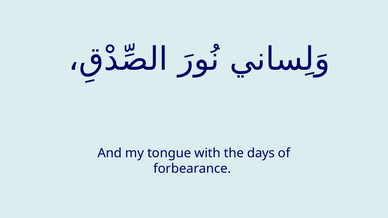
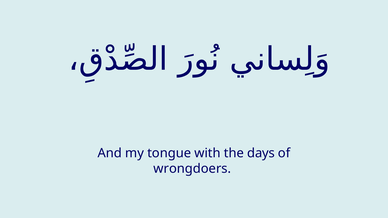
forbearance: forbearance -> wrongdoers
